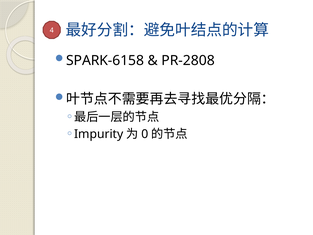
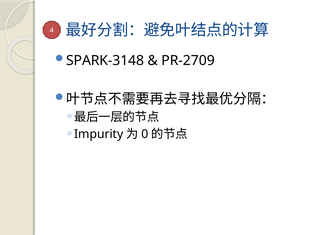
SPARK-6158: SPARK-6158 -> SPARK-3148
PR-2808: PR-2808 -> PR-2709
